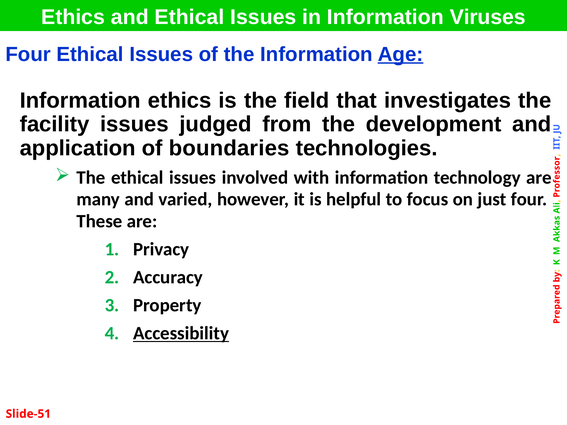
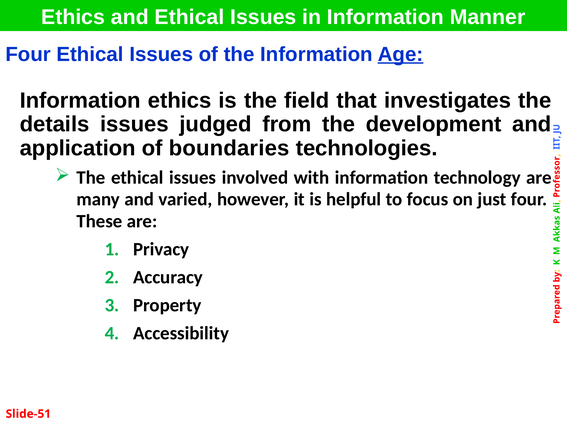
Viruses: Viruses -> Manner
facility: facility -> details
Accessibility underline: present -> none
